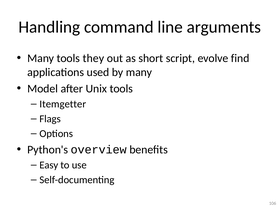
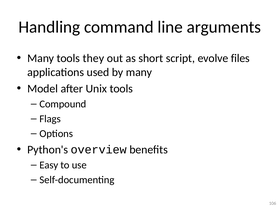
find: find -> files
Itemgetter: Itemgetter -> Compound
